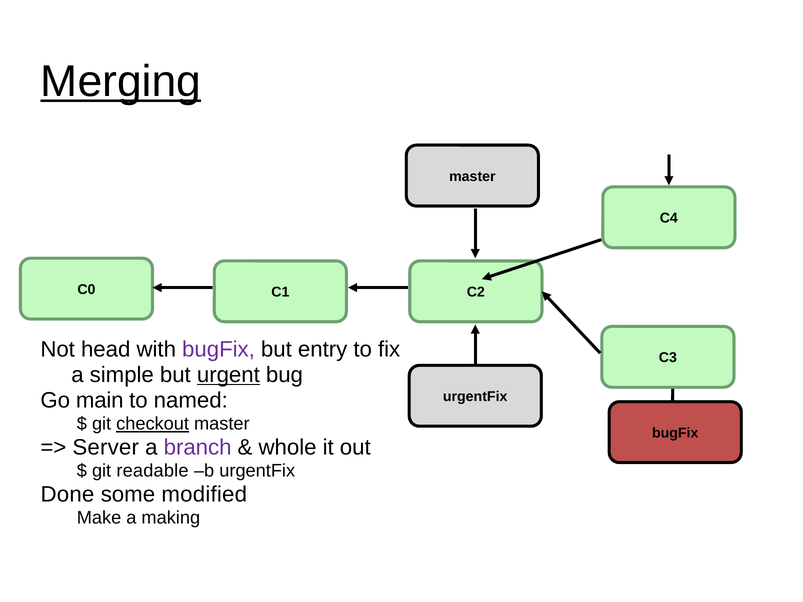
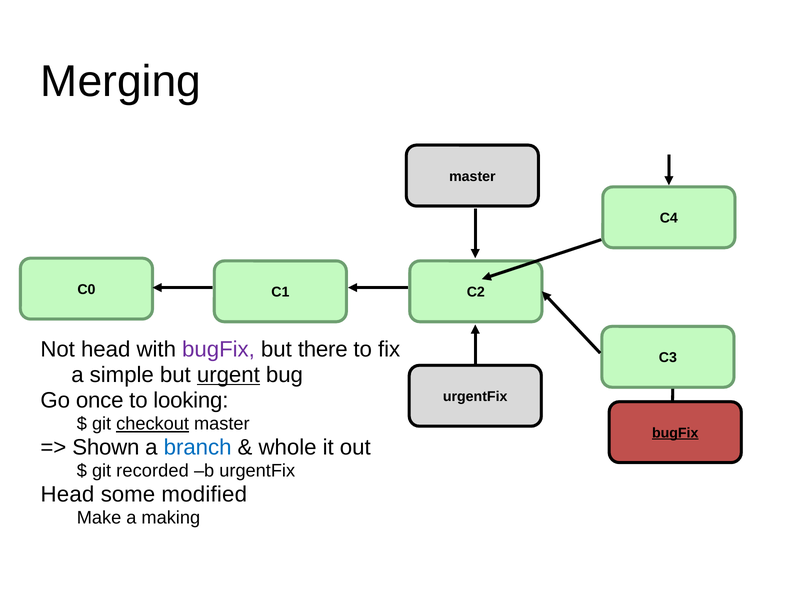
Merging underline: present -> none
entry: entry -> there
main: main -> once
named: named -> looking
bugFix at (675, 433) underline: none -> present
Server: Server -> Shown
branch colour: purple -> blue
readable: readable -> recorded
Done at (67, 494): Done -> Head
